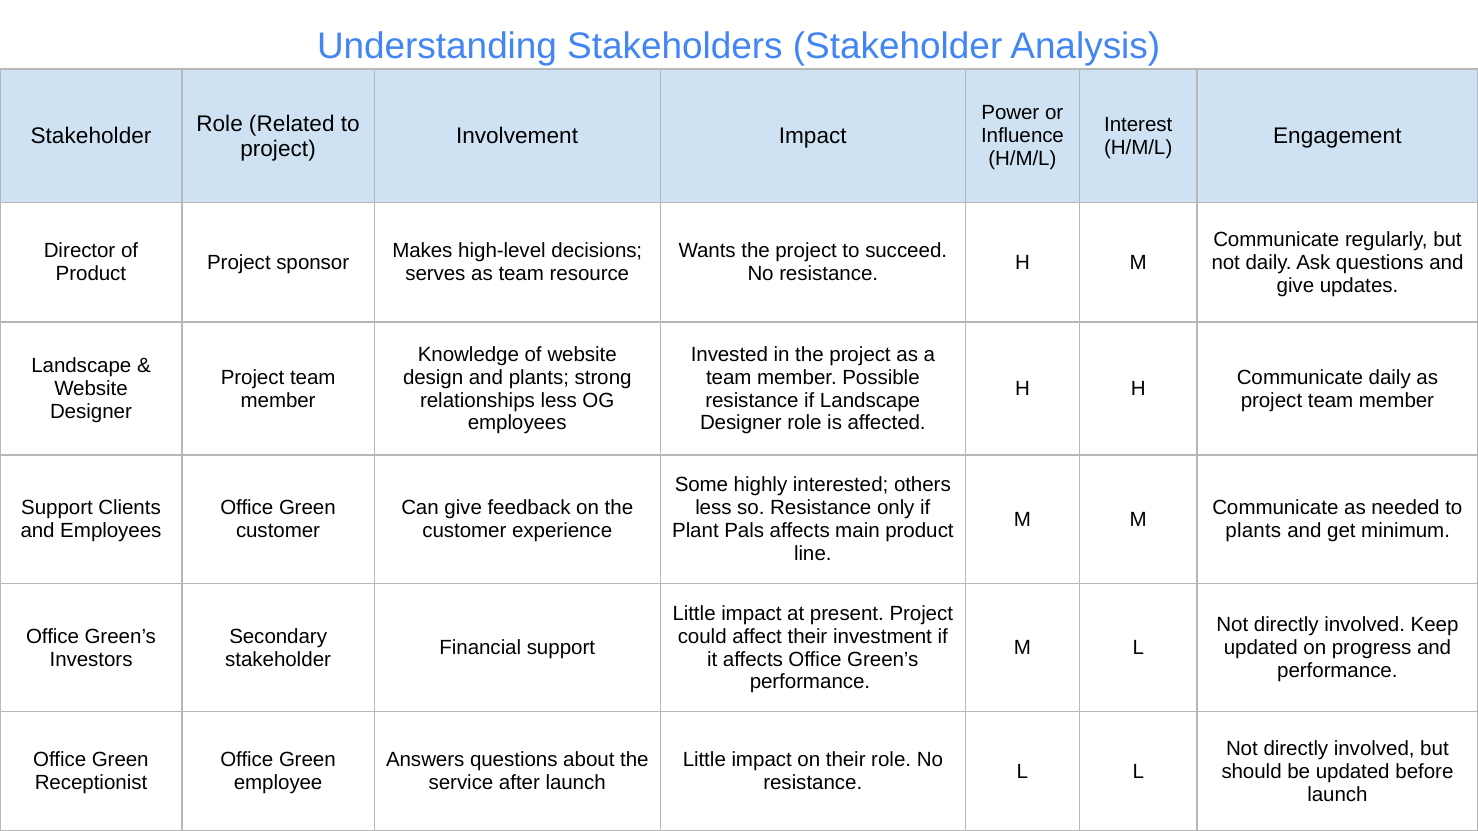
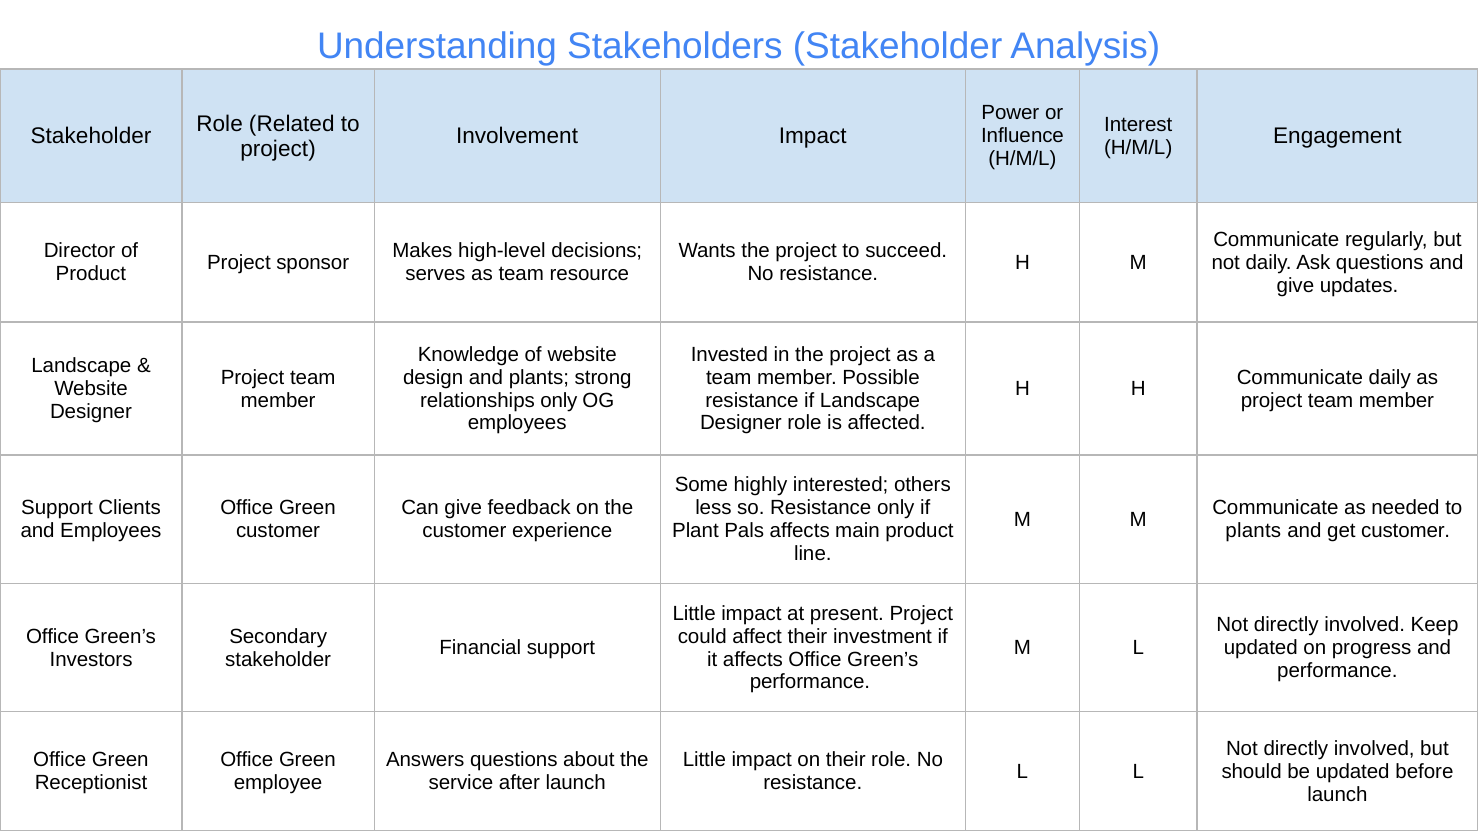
relationships less: less -> only
get minimum: minimum -> customer
